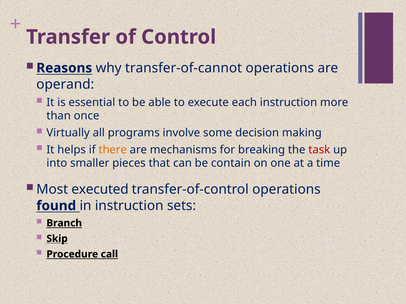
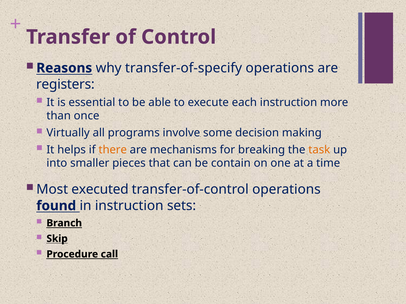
transfer-of-cannot: transfer-of-cannot -> transfer-of-specify
operand: operand -> registers
task colour: red -> orange
